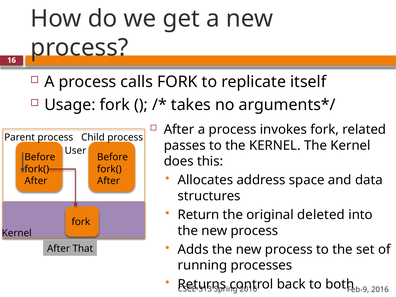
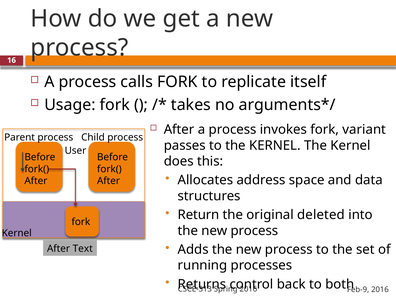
related: related -> variant
That: That -> Text
